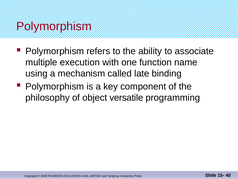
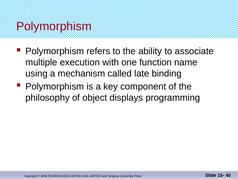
versatile: versatile -> displays
